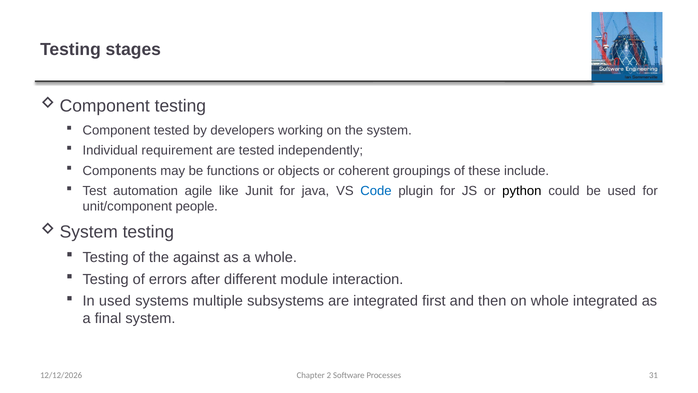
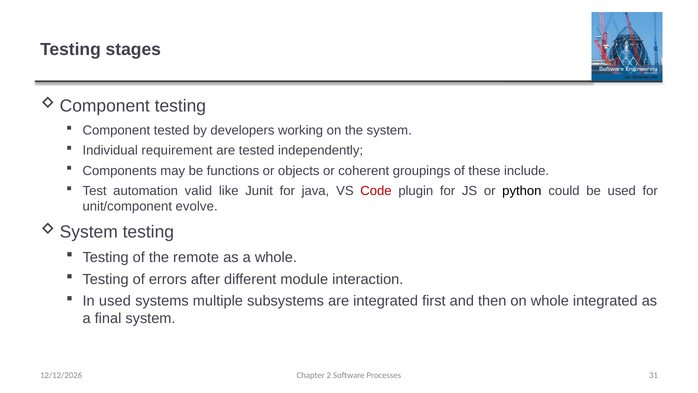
agile: agile -> valid
Code colour: blue -> red
people: people -> evolve
against: against -> remote
